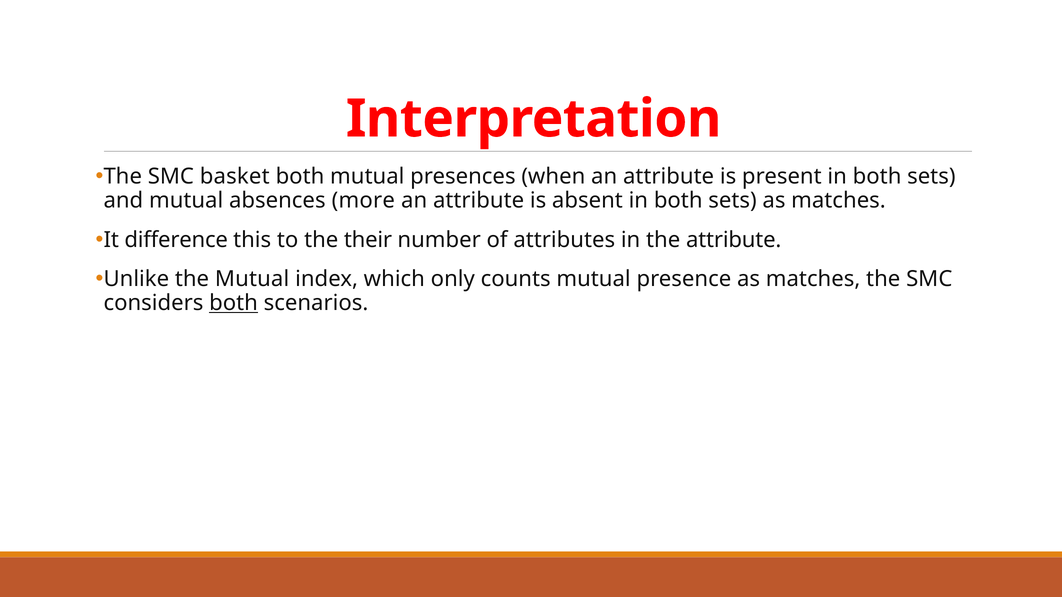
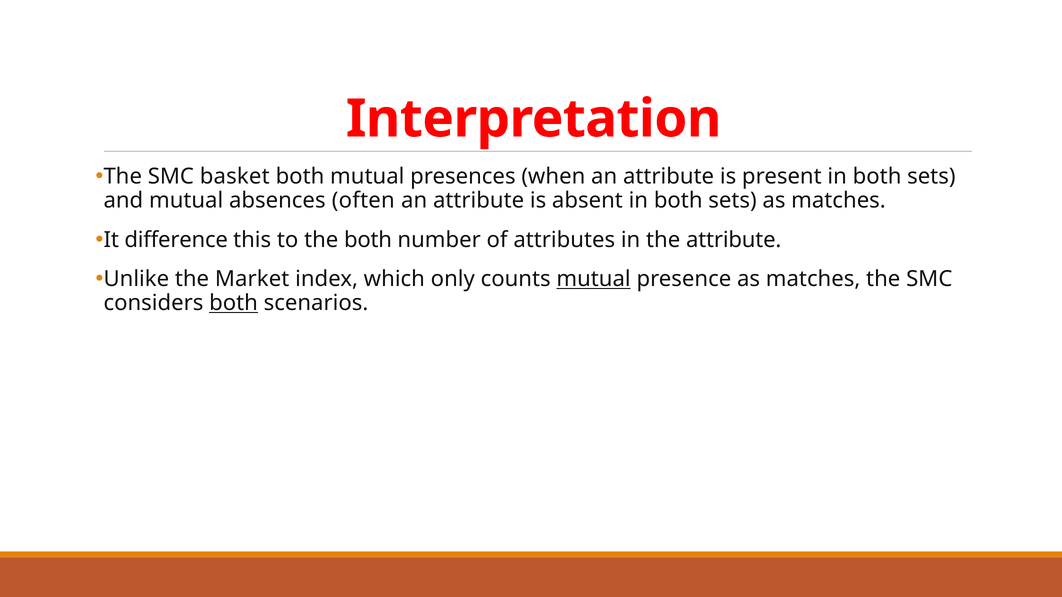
more: more -> often
the their: their -> both
the Mutual: Mutual -> Market
mutual at (594, 279) underline: none -> present
